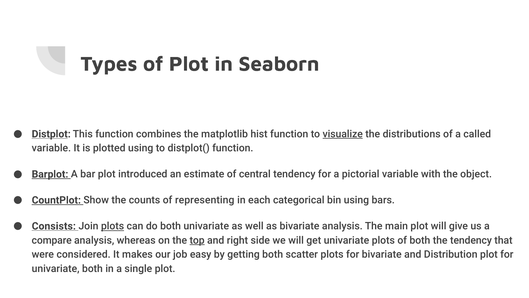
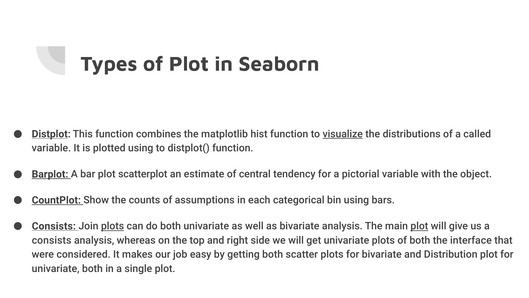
introduced: introduced -> scatterplot
representing: representing -> assumptions
plot at (419, 226) underline: none -> present
compare at (52, 240): compare -> consists
top underline: present -> none
the tendency: tendency -> interface
